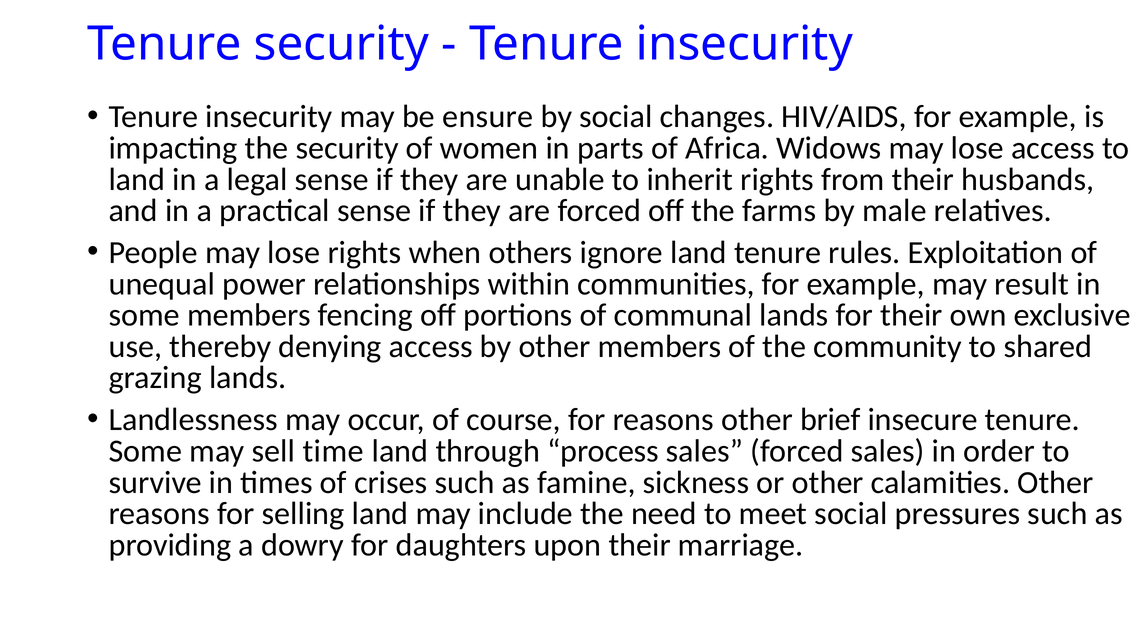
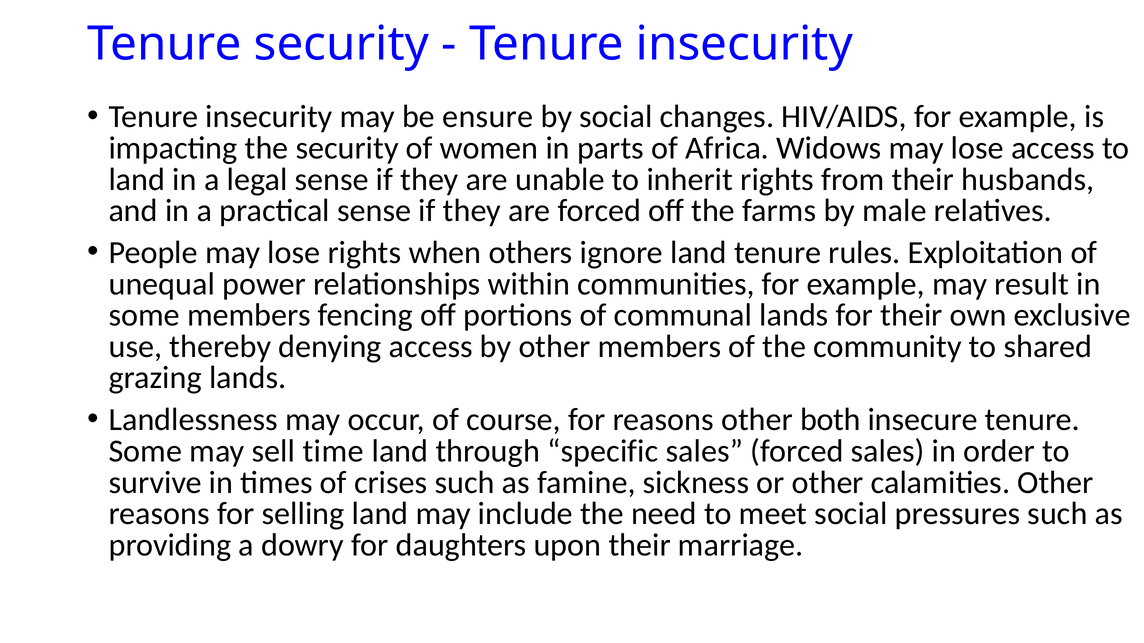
brief: brief -> both
process: process -> specific
